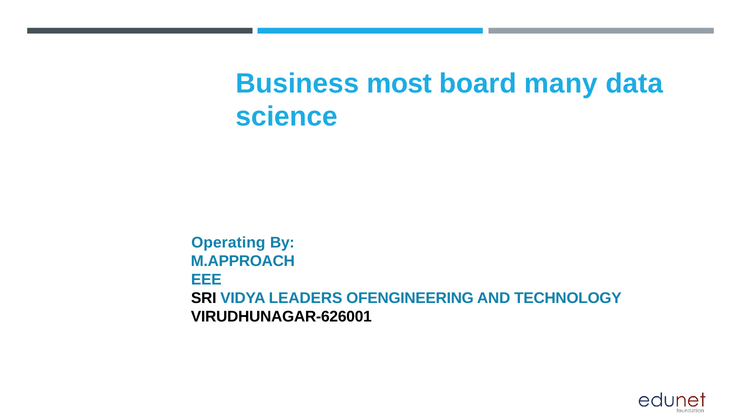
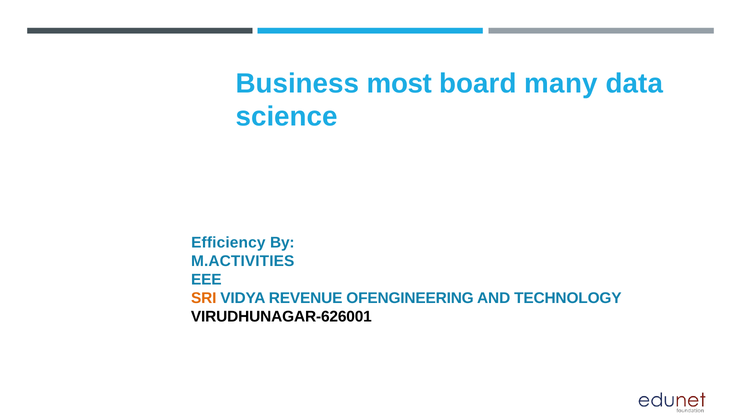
Operating: Operating -> Efficiency
M.APPROACH: M.APPROACH -> M.ACTIVITIES
SRI colour: black -> orange
LEADERS: LEADERS -> REVENUE
